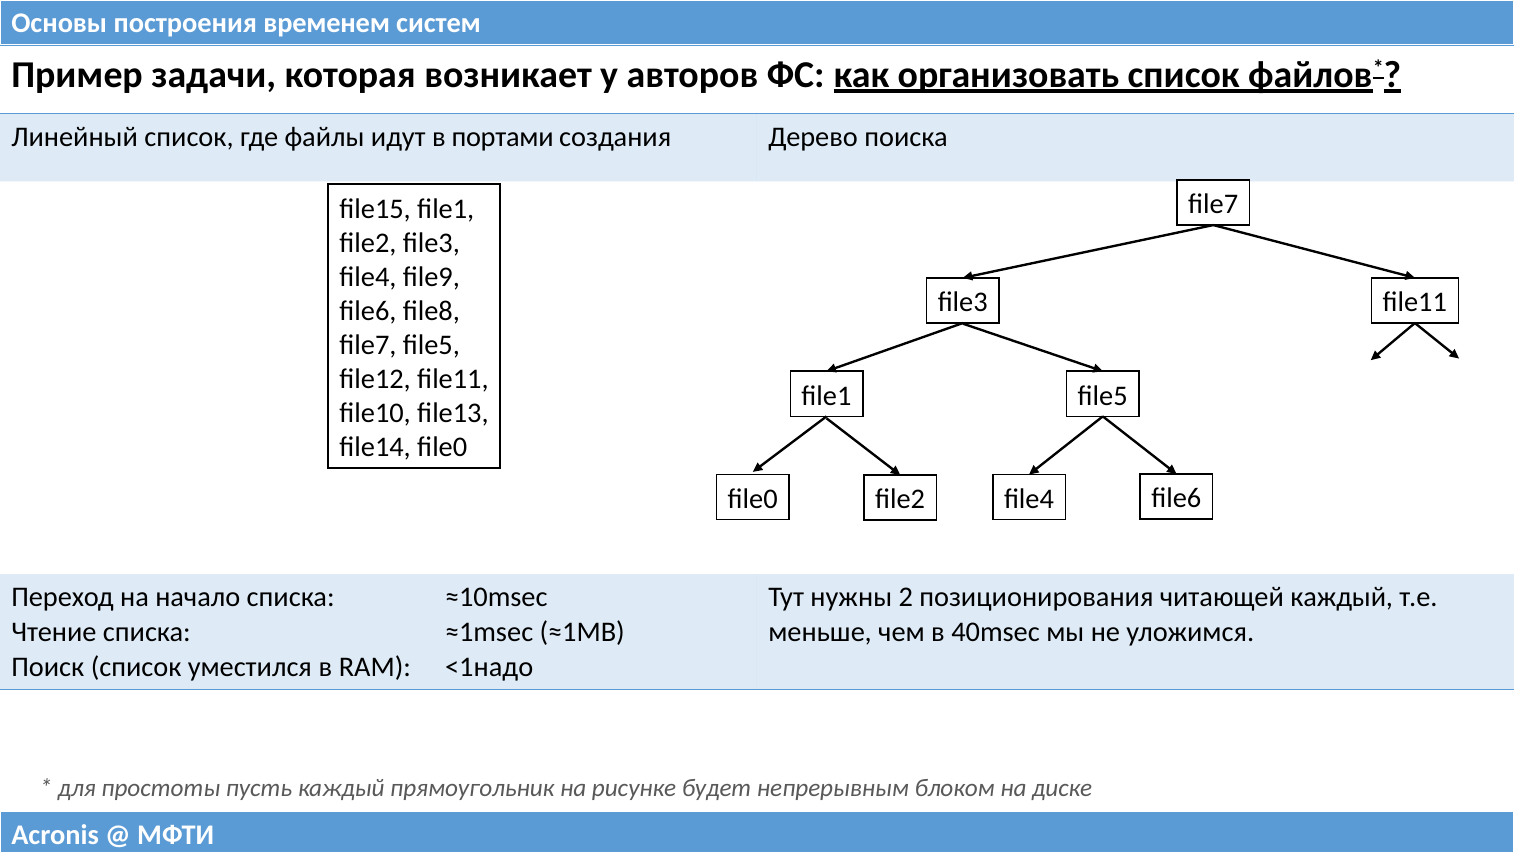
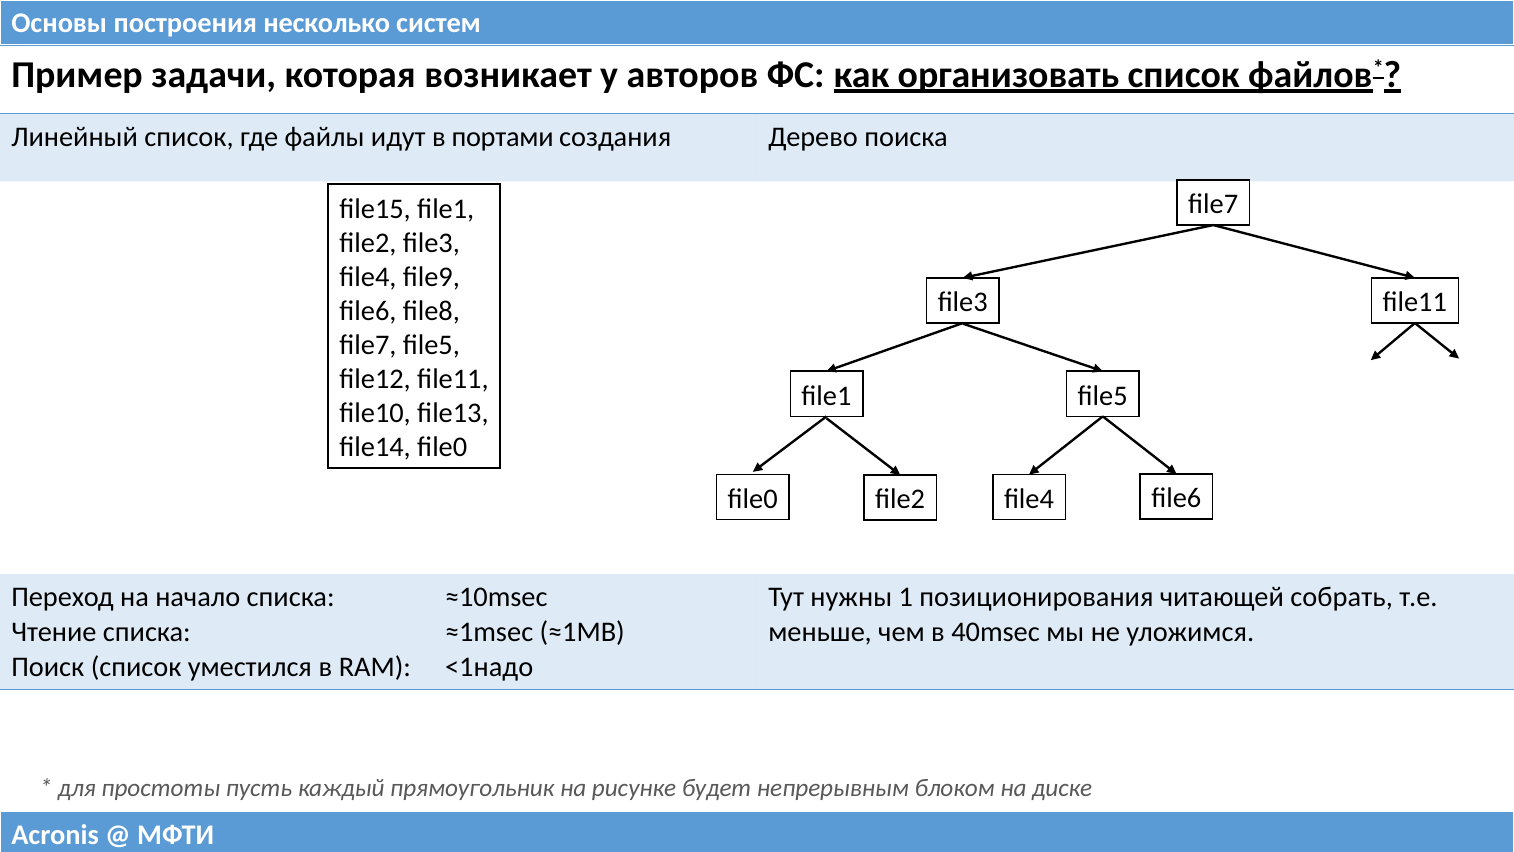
временем: временем -> несколько
2: 2 -> 1
читающей каждый: каждый -> собрать
